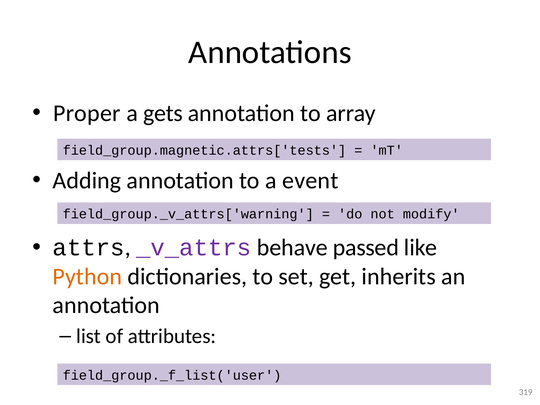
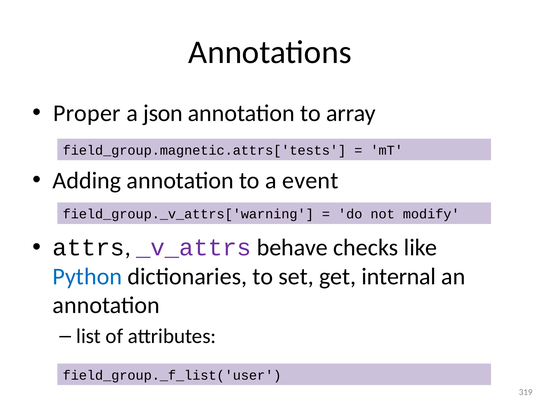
gets: gets -> json
passed: passed -> checks
Python colour: orange -> blue
inherits: inherits -> internal
